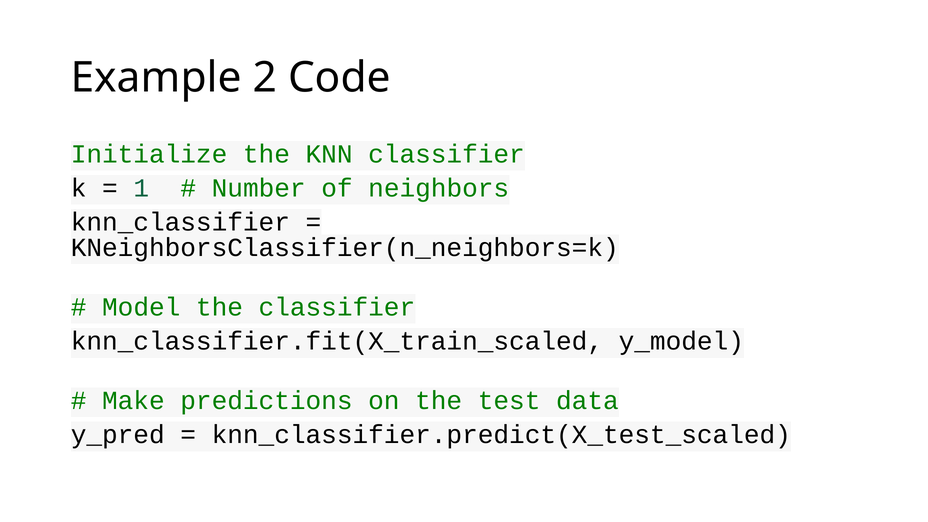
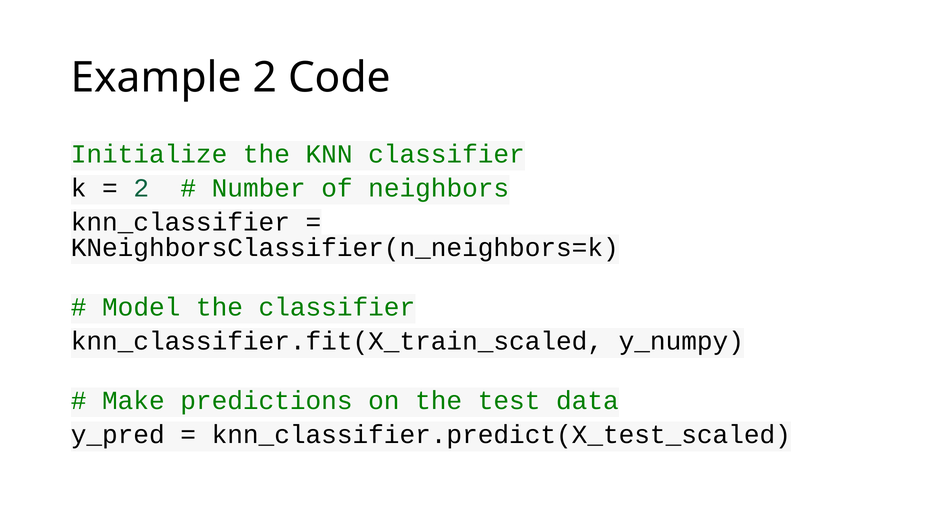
1 at (141, 188): 1 -> 2
y_model: y_model -> y_numpy
